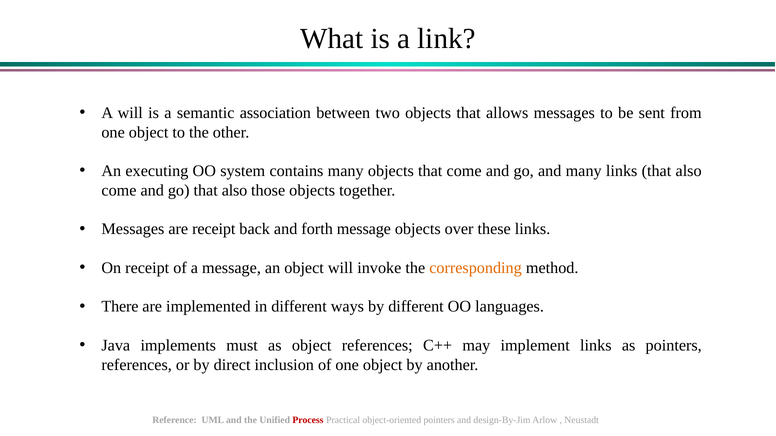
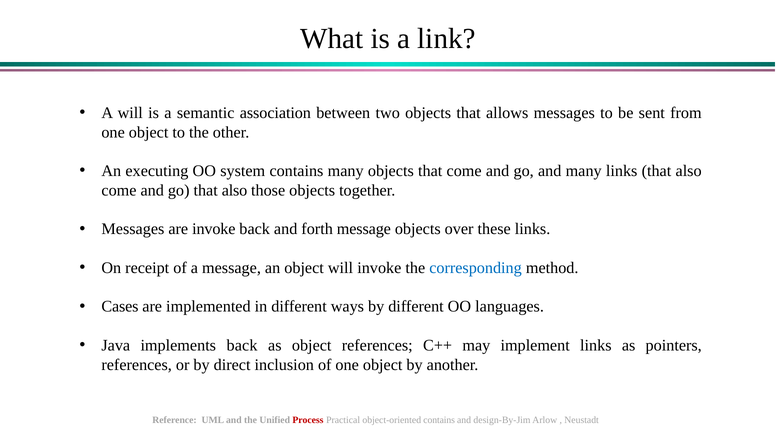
are receipt: receipt -> invoke
corresponding colour: orange -> blue
There: There -> Cases
implements must: must -> back
object-oriented pointers: pointers -> contains
